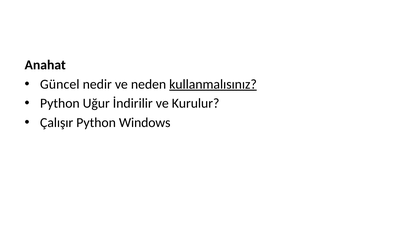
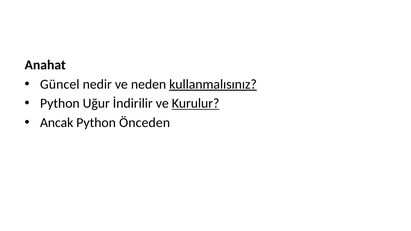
Kurulur underline: none -> present
Çalışır: Çalışır -> Ancak
Windows: Windows -> Önceden
